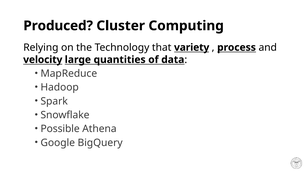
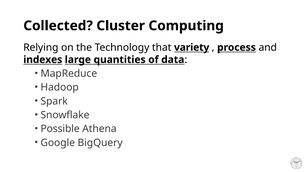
Produced: Produced -> Collected
velocity: velocity -> indexes
